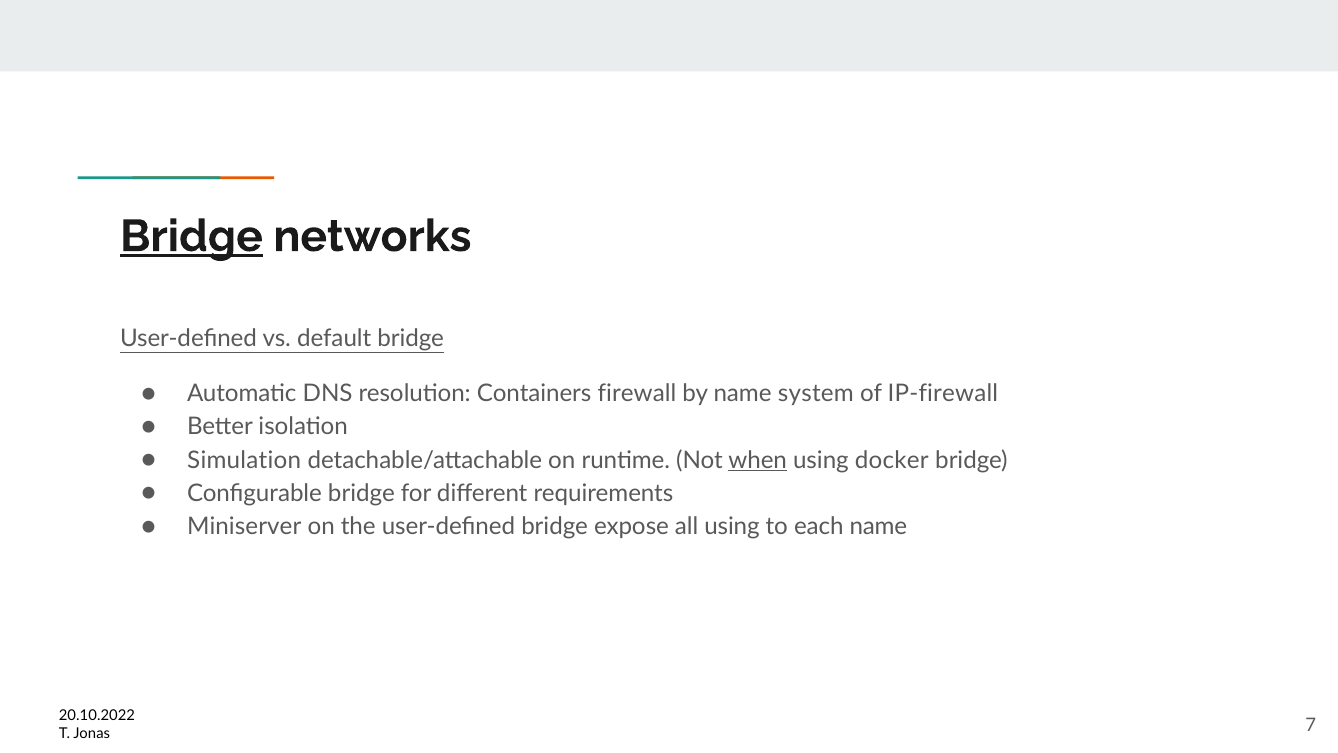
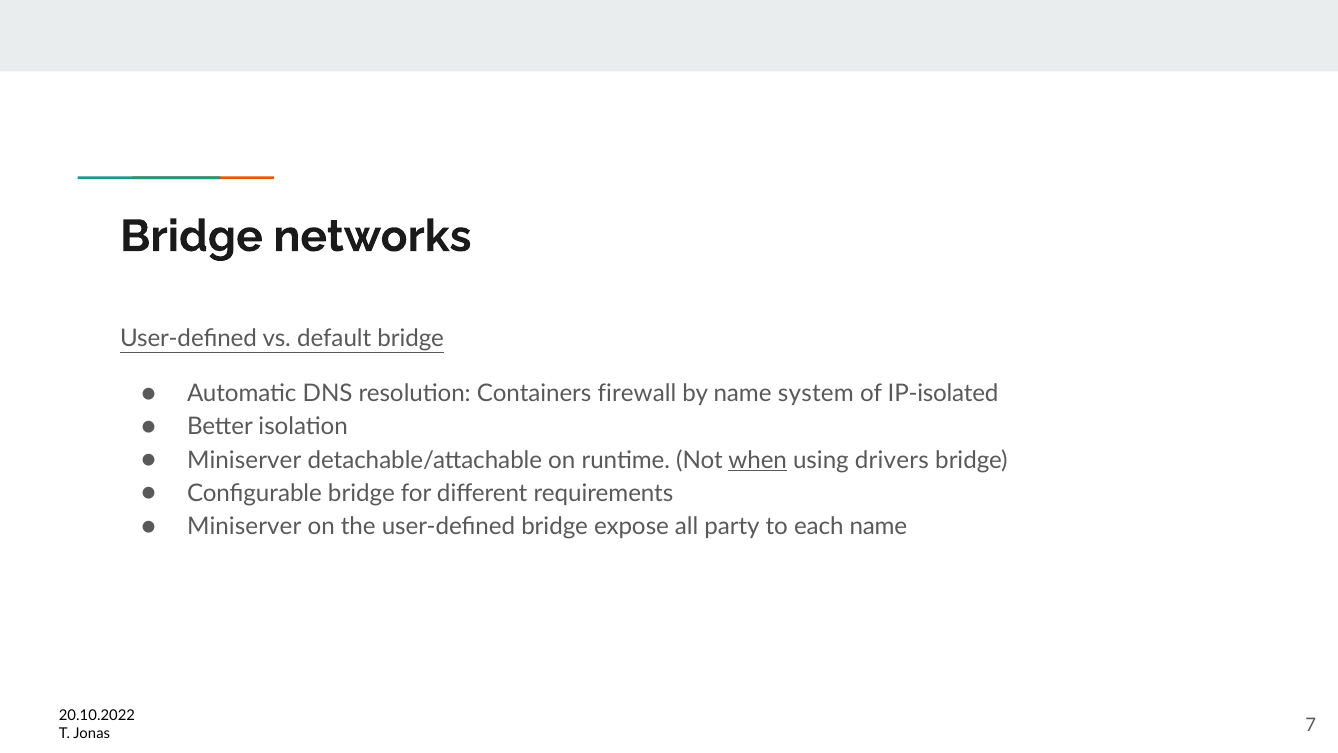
Bridge at (191, 236) underline: present -> none
IP-firewall: IP-firewall -> IP-isolated
Simulation at (244, 460): Simulation -> Miniserver
docker: docker -> drivers
all using: using -> party
